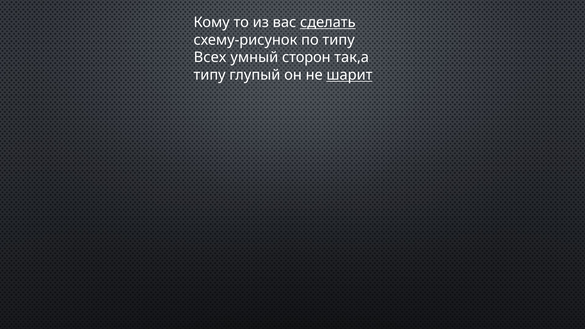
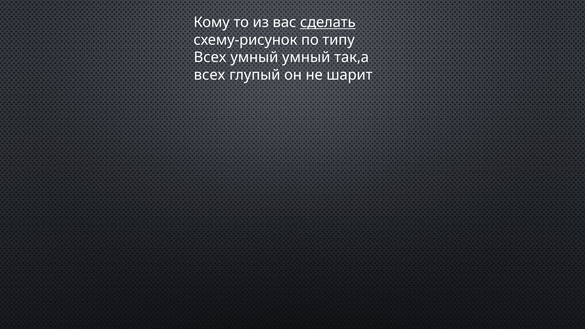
умный сторон: сторон -> умный
типу at (210, 75): типу -> всех
шарит underline: present -> none
